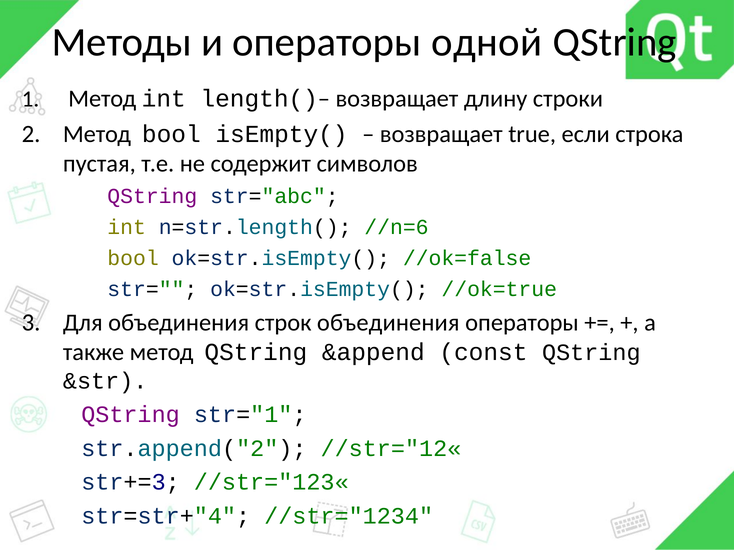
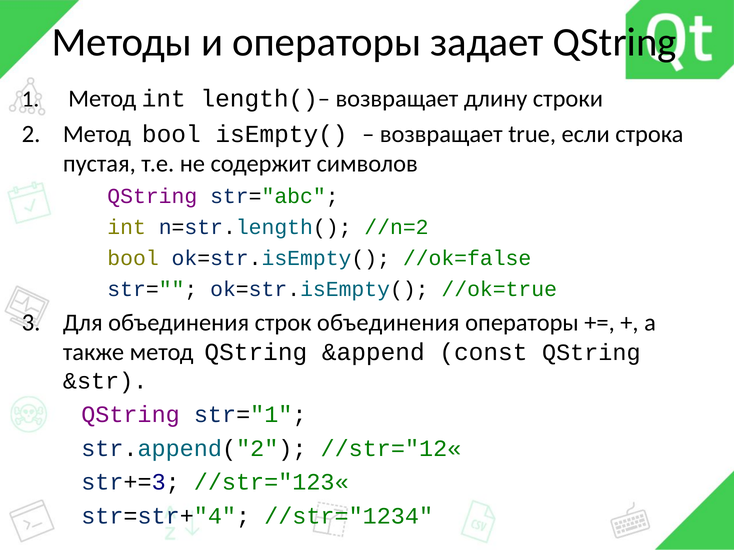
одной: одной -> задает
//n=6: //n=6 -> //n=2
